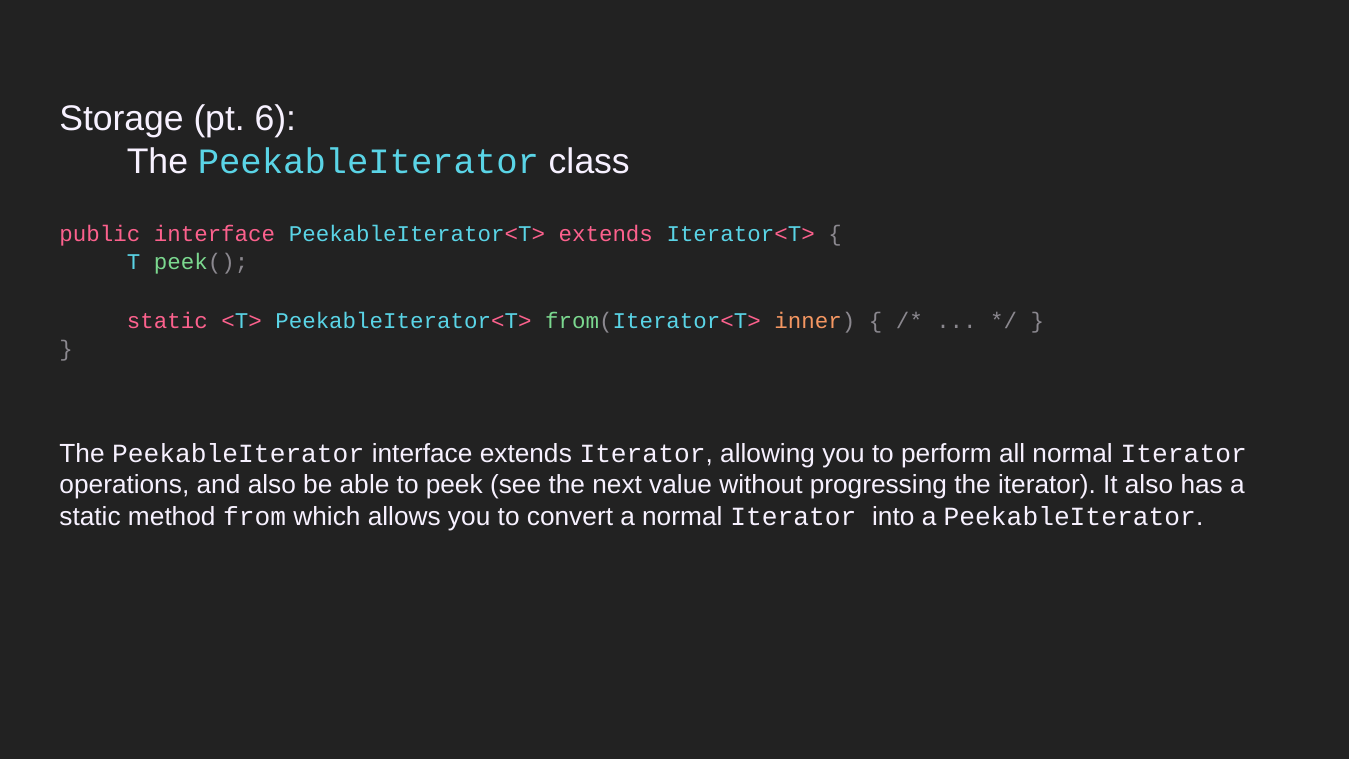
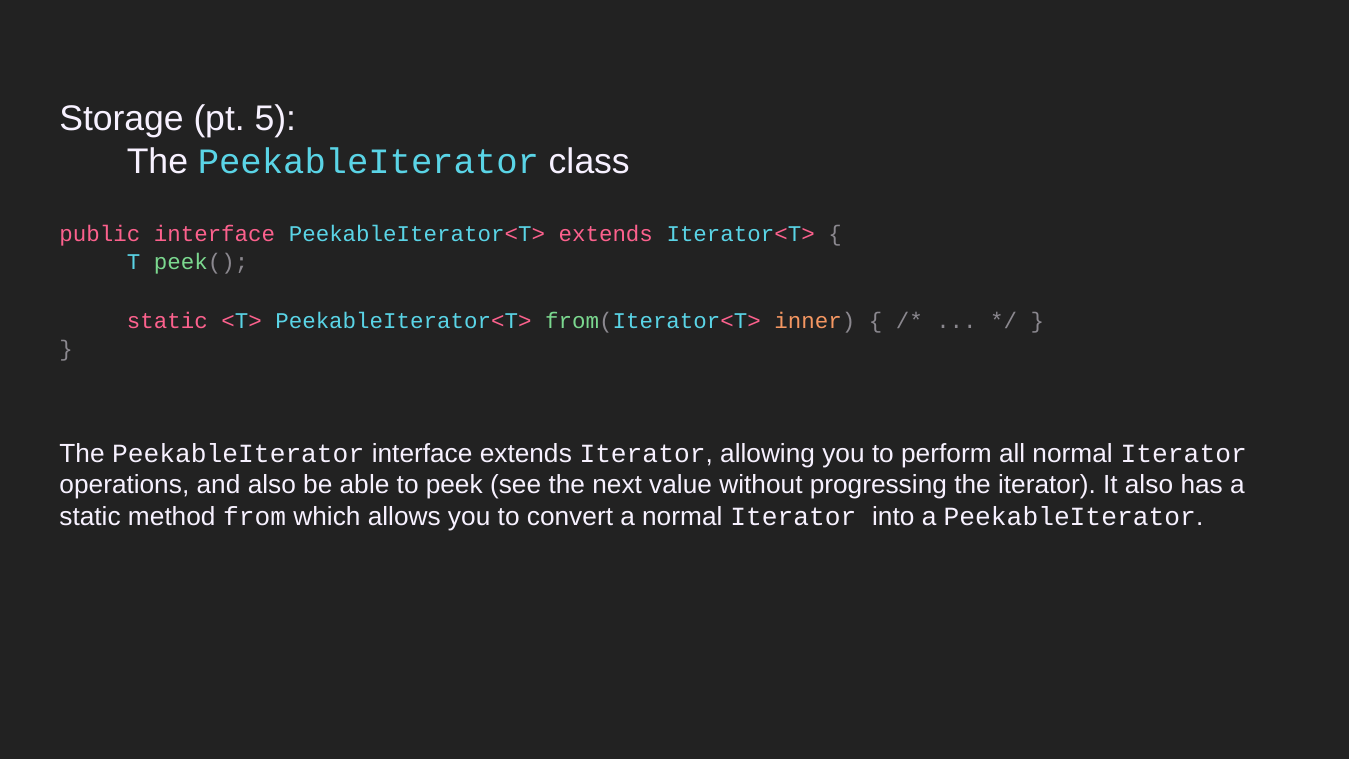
6: 6 -> 5
